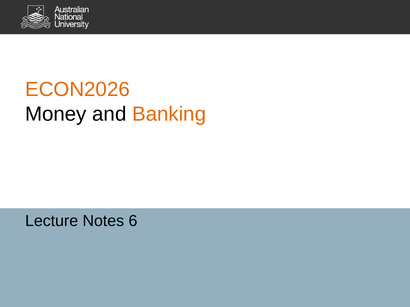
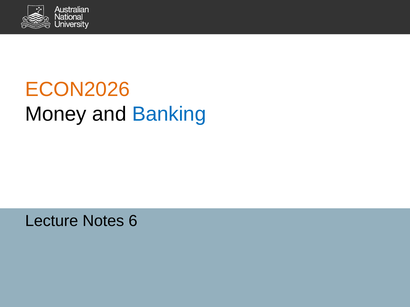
Banking colour: orange -> blue
